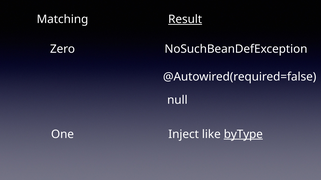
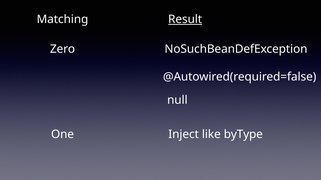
byType underline: present -> none
